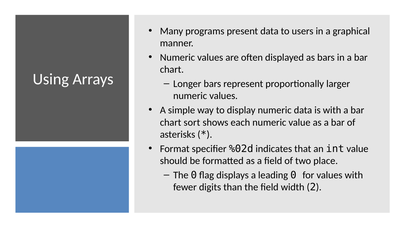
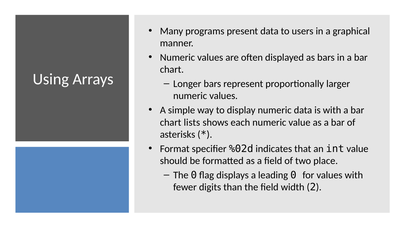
sort: sort -> lists
